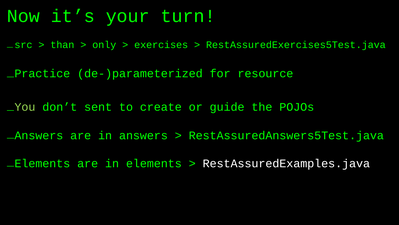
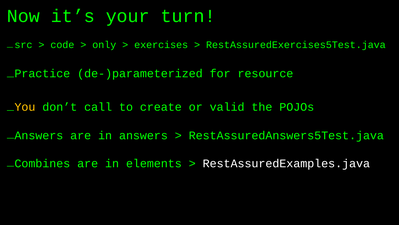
than: than -> code
You colour: light green -> yellow
sent: sent -> call
guide: guide -> valid
Elements at (42, 163): Elements -> Combines
